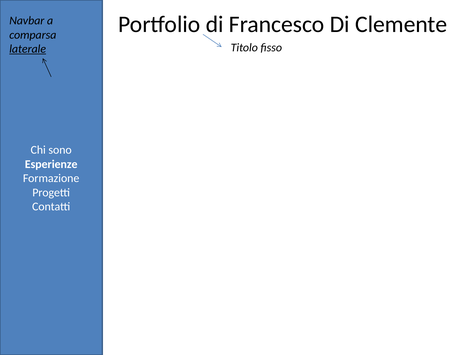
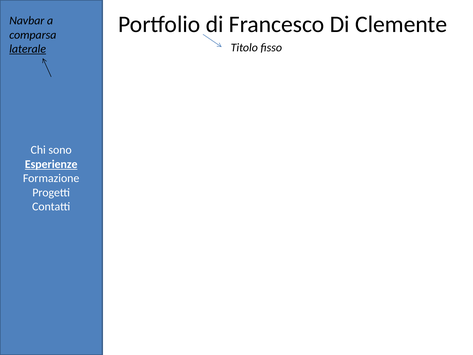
Esperienze underline: none -> present
